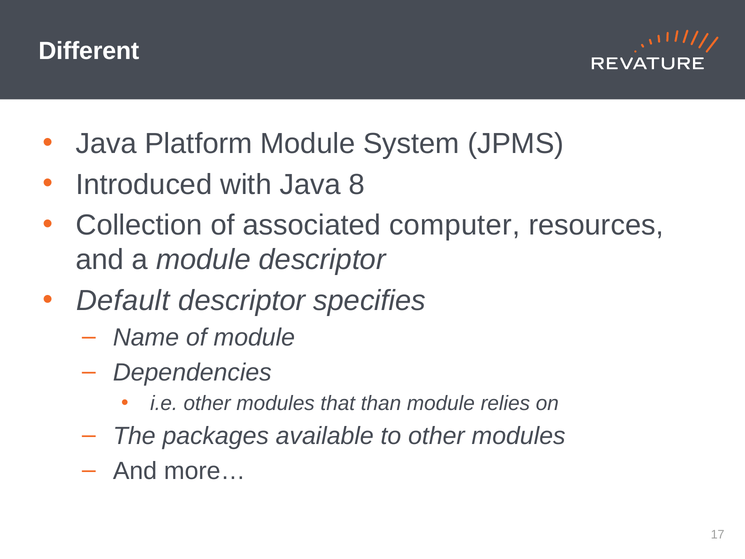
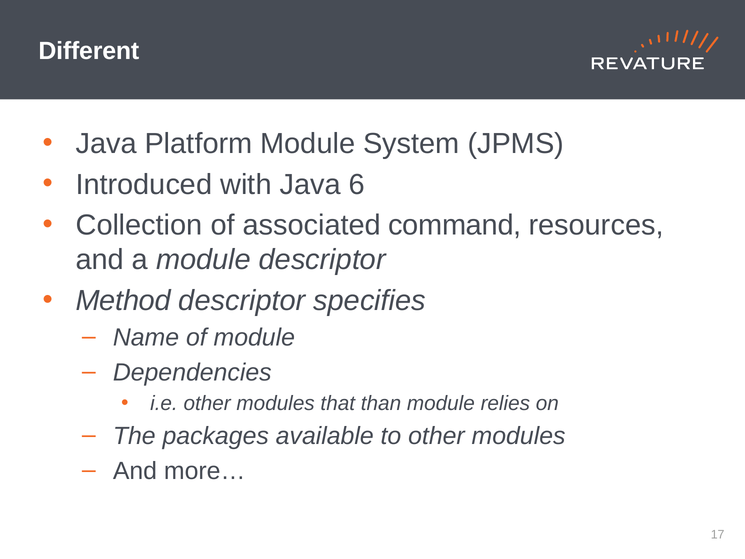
8: 8 -> 6
computer: computer -> command
Default: Default -> Method
